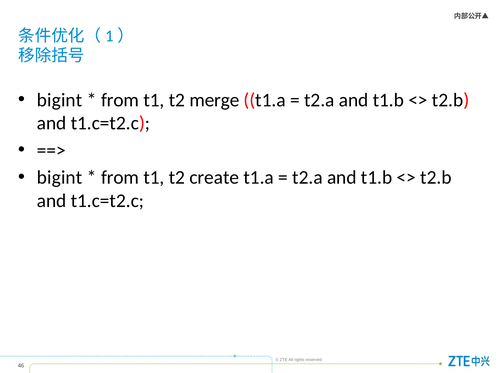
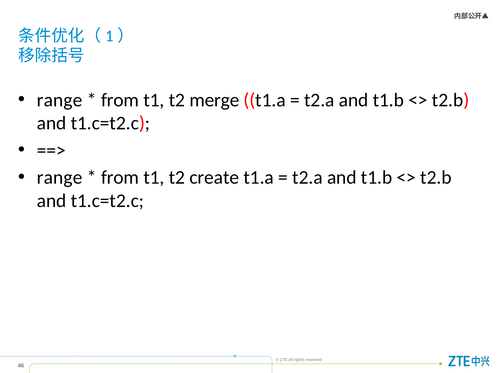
bigint at (60, 100): bigint -> range
bigint at (60, 178): bigint -> range
